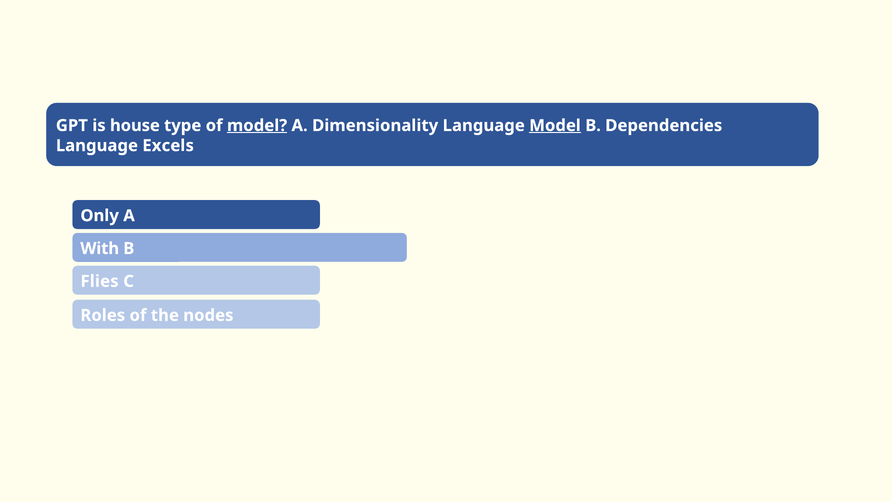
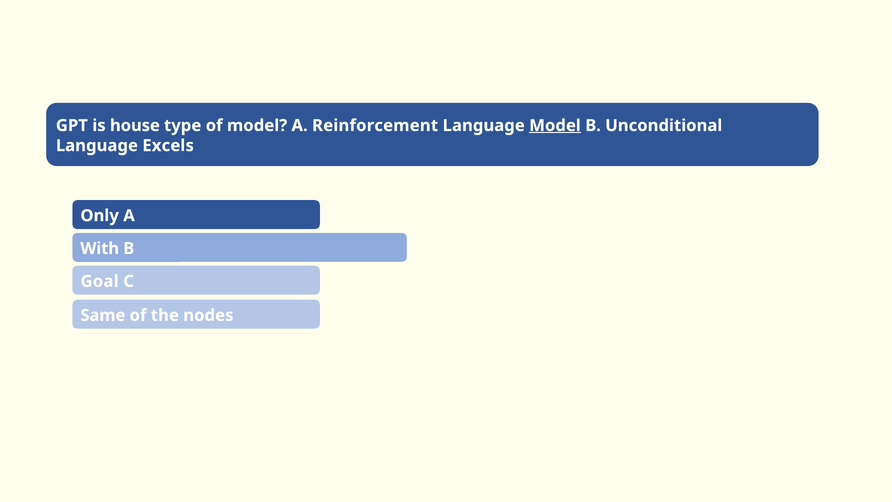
model at (257, 125) underline: present -> none
Dimensionality: Dimensionality -> Reinforcement
Dependencies: Dependencies -> Unconditional
Flies: Flies -> Goal
Roles: Roles -> Same
